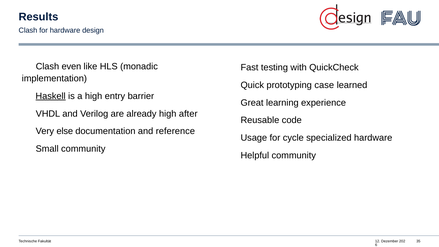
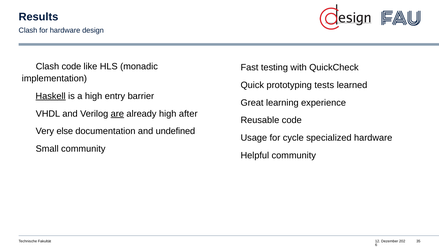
Clash even: even -> code
case: case -> tests
are underline: none -> present
reference: reference -> undefined
